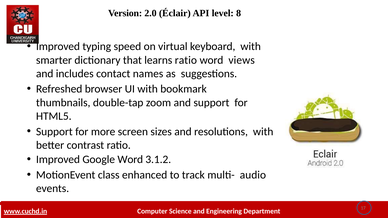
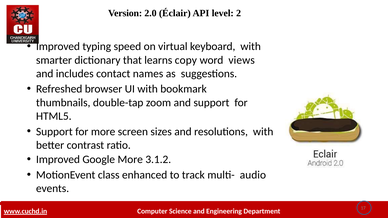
8: 8 -> 2
learns ratio: ratio -> copy
Google Word: Word -> More
